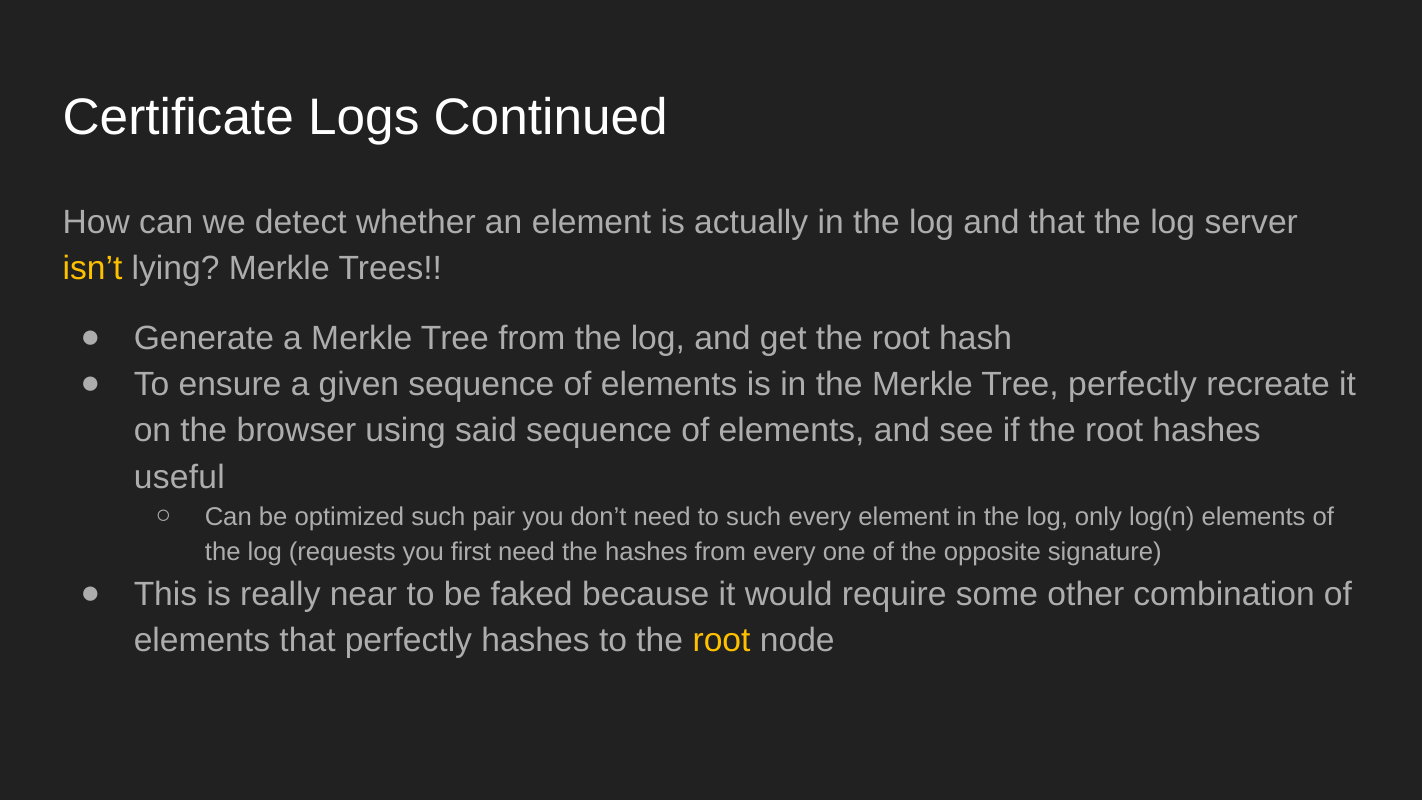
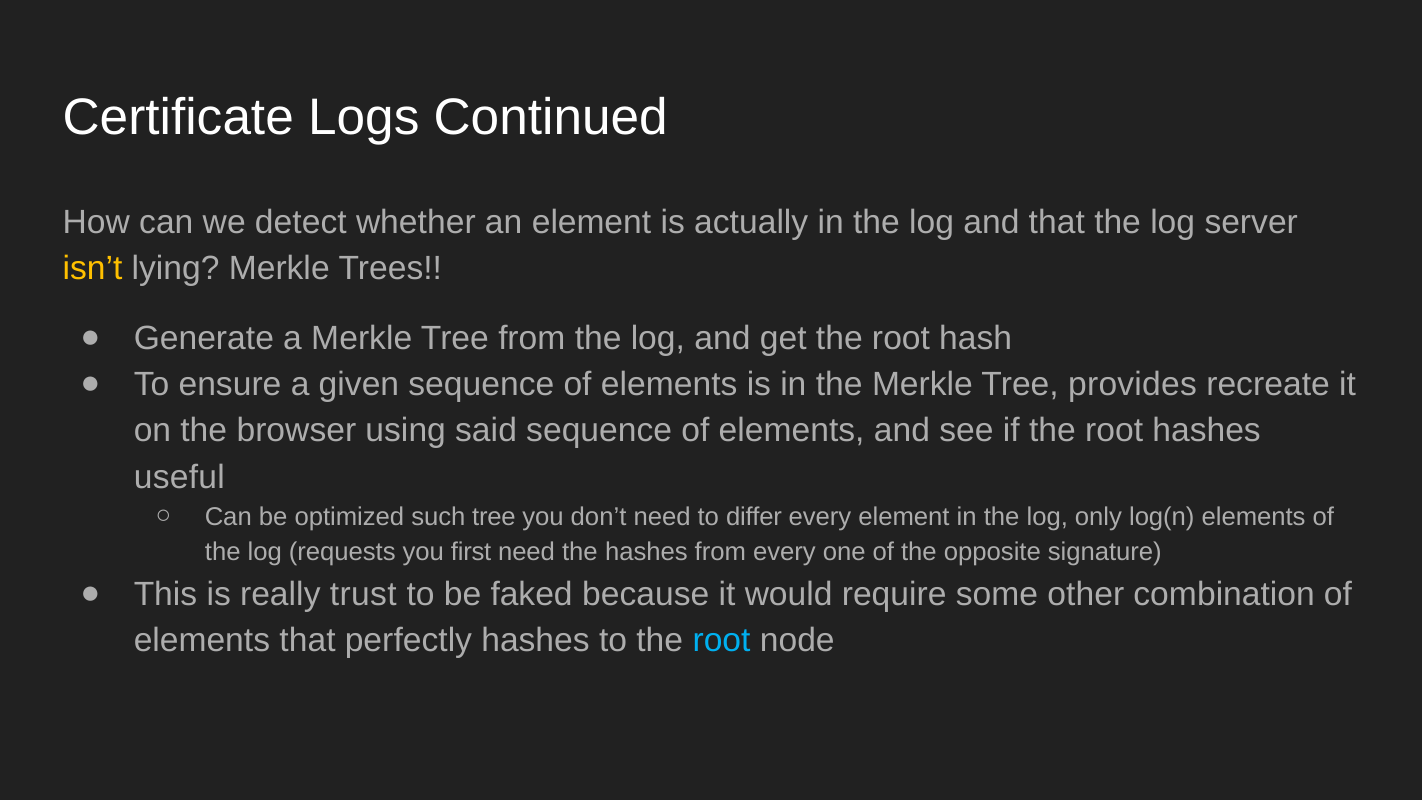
Tree perfectly: perfectly -> provides
such pair: pair -> tree
to such: such -> differ
near: near -> trust
root at (722, 641) colour: yellow -> light blue
